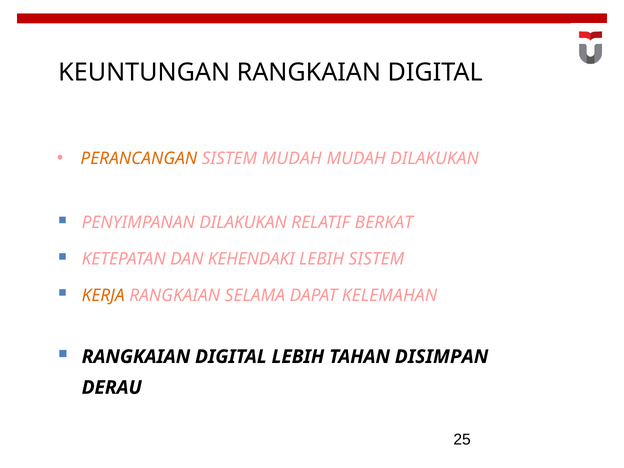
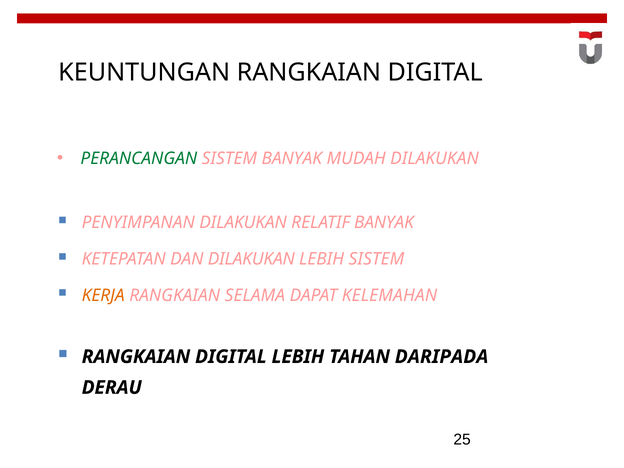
PERANCANGAN colour: orange -> green
SISTEM MUDAH: MUDAH -> BANYAK
RELATIF BERKAT: BERKAT -> BANYAK
DAN KEHENDAKI: KEHENDAKI -> DILAKUKAN
DISIMPAN: DISIMPAN -> DARIPADA
